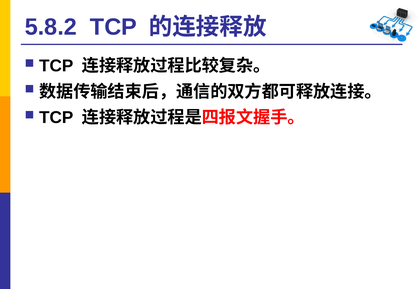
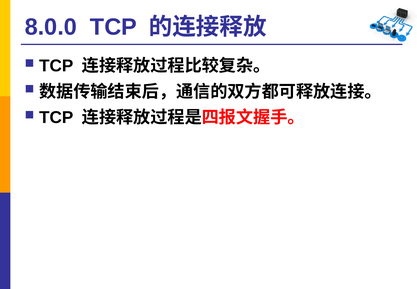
5.8.2: 5.8.2 -> 8.0.0
